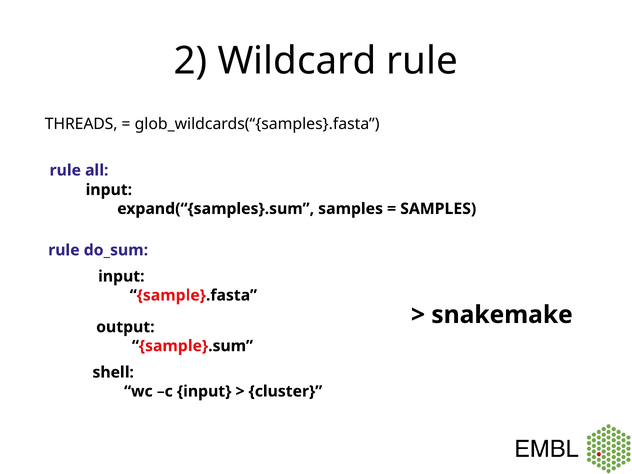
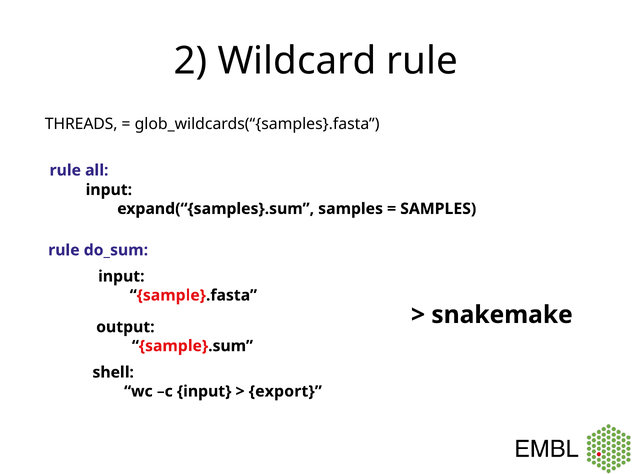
cluster: cluster -> export
